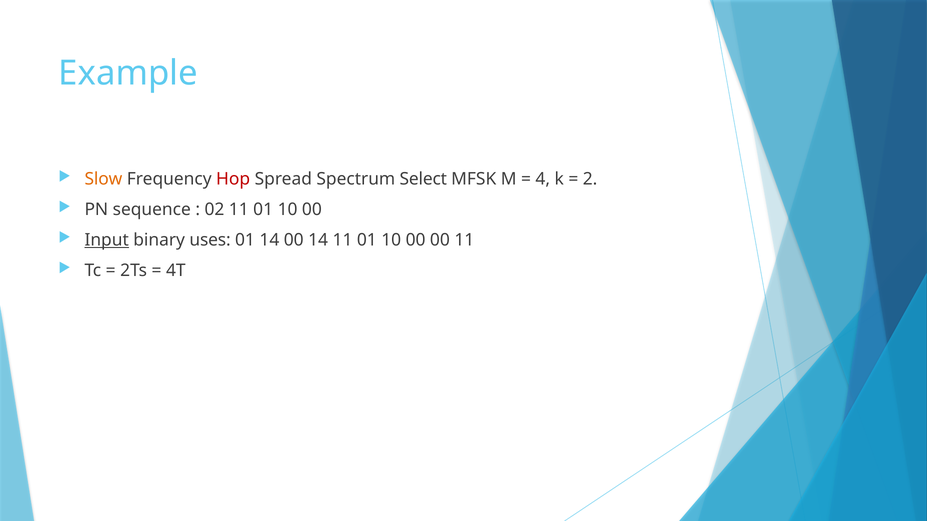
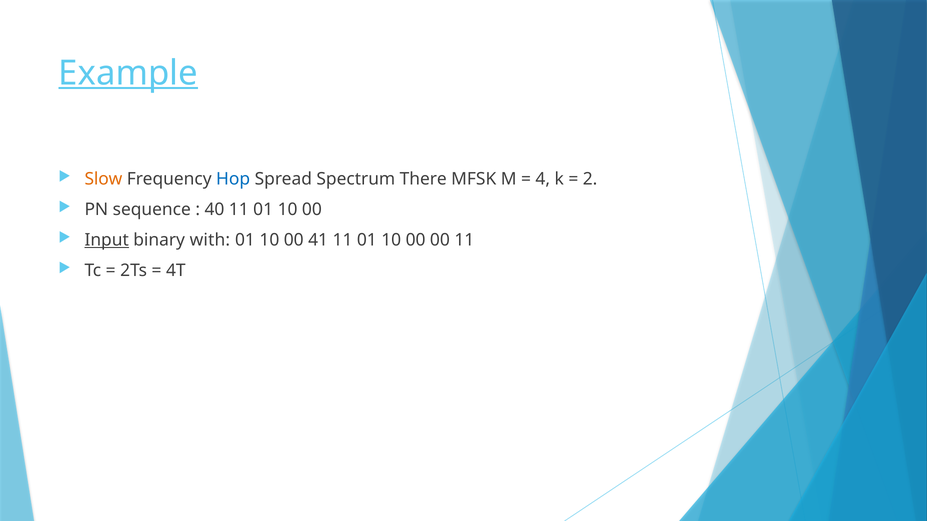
Example underline: none -> present
Hop colour: red -> blue
Select: Select -> There
02: 02 -> 40
uses: uses -> with
14 at (269, 240): 14 -> 10
00 14: 14 -> 41
